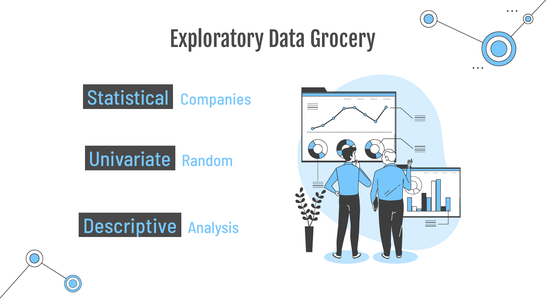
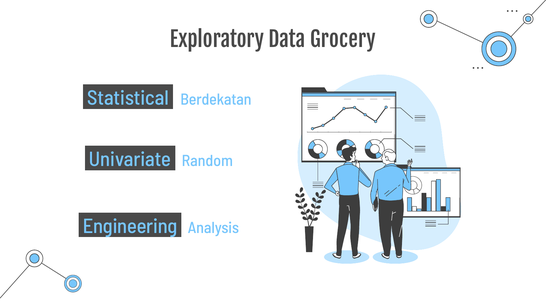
Companies: Companies -> Berdekatan
Descriptive: Descriptive -> Engineering
